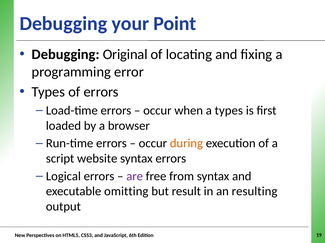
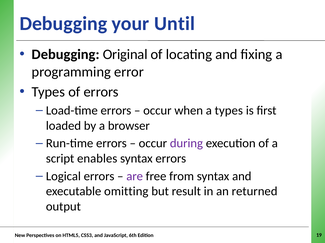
Point: Point -> Until
during colour: orange -> purple
website: website -> enables
resulting: resulting -> returned
